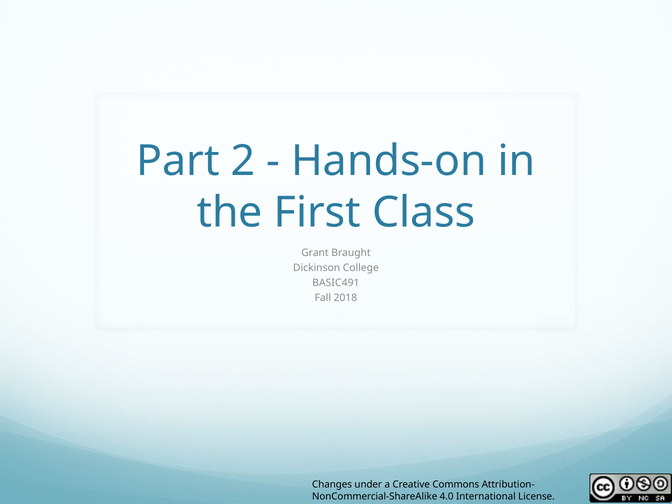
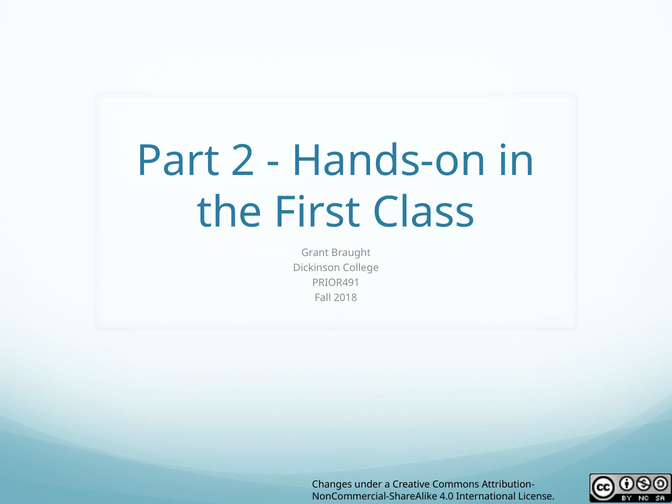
BASIC491: BASIC491 -> PRIOR491
